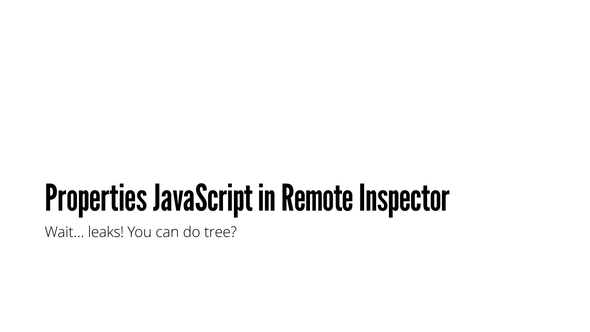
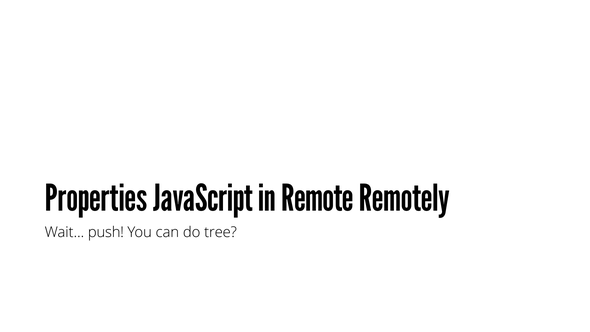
Inspector: Inspector -> Remotely
leaks: leaks -> push
